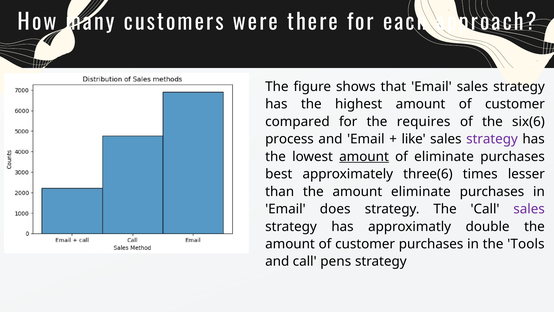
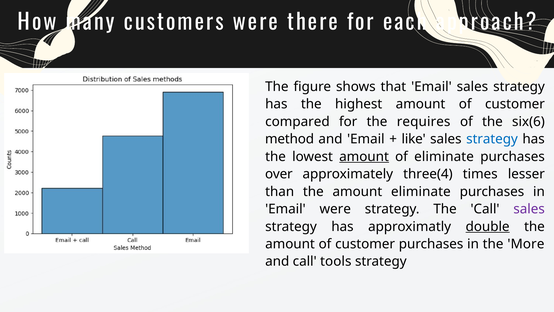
process: process -> method
strategy at (492, 139) colour: purple -> blue
best: best -> over
three(6: three(6 -> three(4
Email does: does -> were
double underline: none -> present
Tools: Tools -> More
pens: pens -> tools
